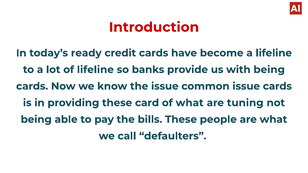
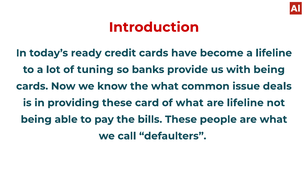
of lifeline: lifeline -> tuning
the issue: issue -> what
issue cards: cards -> deals
are tuning: tuning -> lifeline
